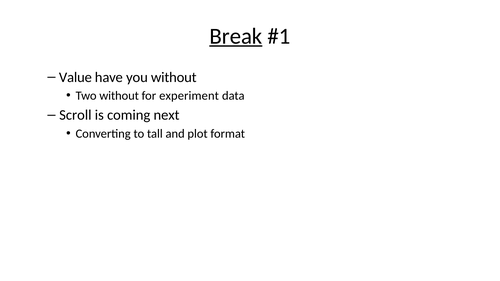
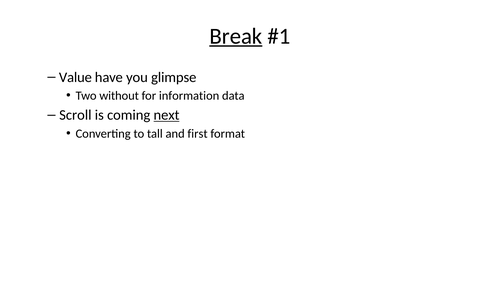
you without: without -> glimpse
experiment: experiment -> information
next underline: none -> present
plot: plot -> first
